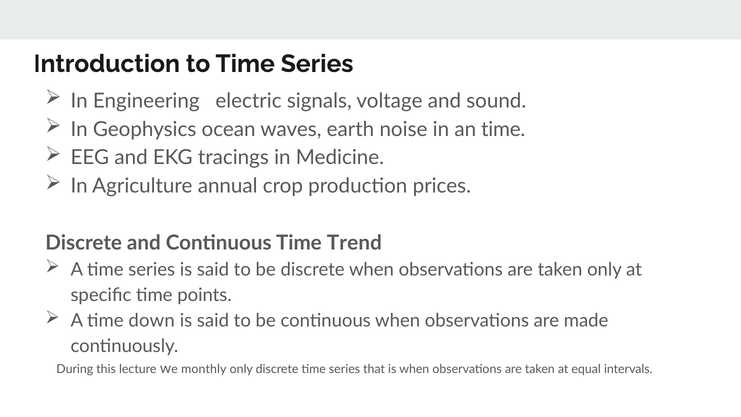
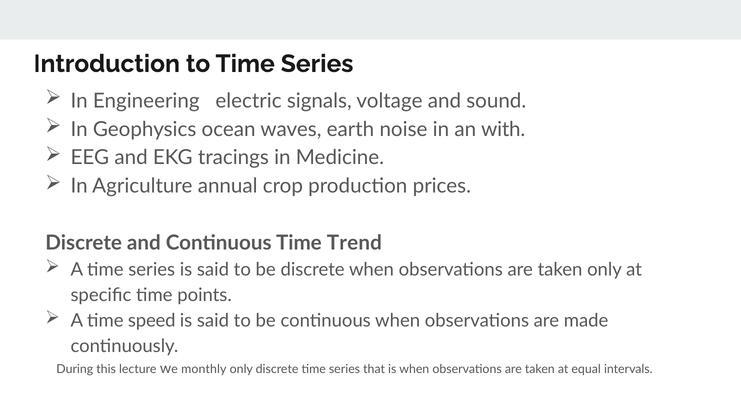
an time: time -> with
down: down -> speed
